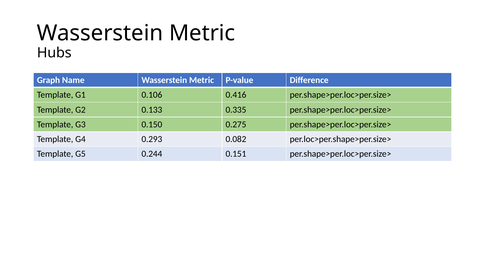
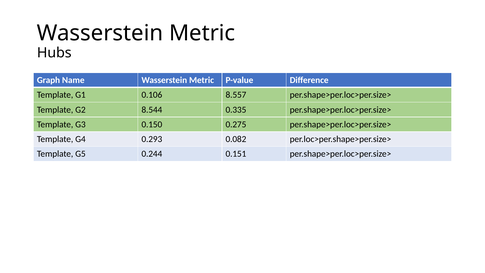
0.416: 0.416 -> 8.557
0.133: 0.133 -> 8.544
